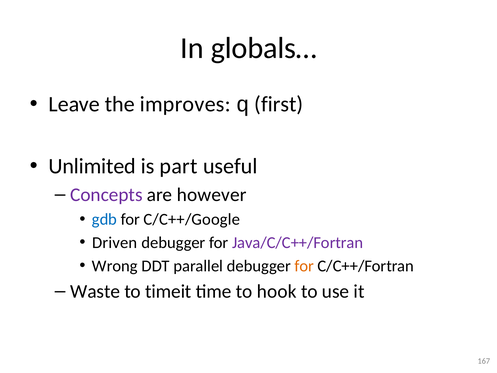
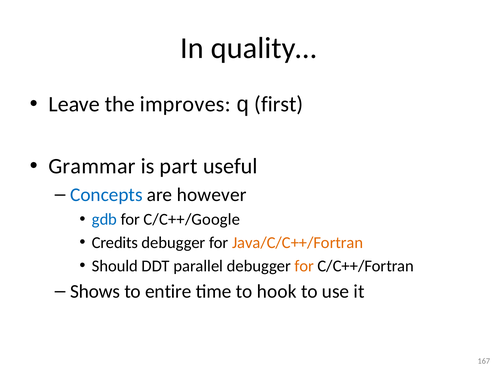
globals…: globals… -> quality…
Unlimited: Unlimited -> Grammar
Concepts colour: purple -> blue
Driven: Driven -> Credits
Java/C/C++/Fortran colour: purple -> orange
Wrong: Wrong -> Should
Waste: Waste -> Shows
timeit: timeit -> entire
